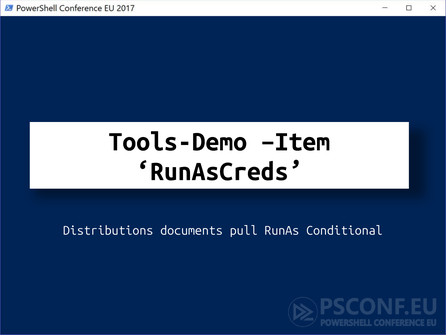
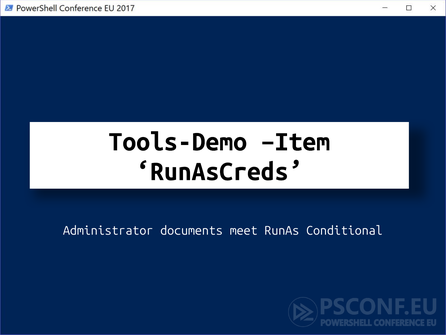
Distributions: Distributions -> Administrator
pull: pull -> meet
